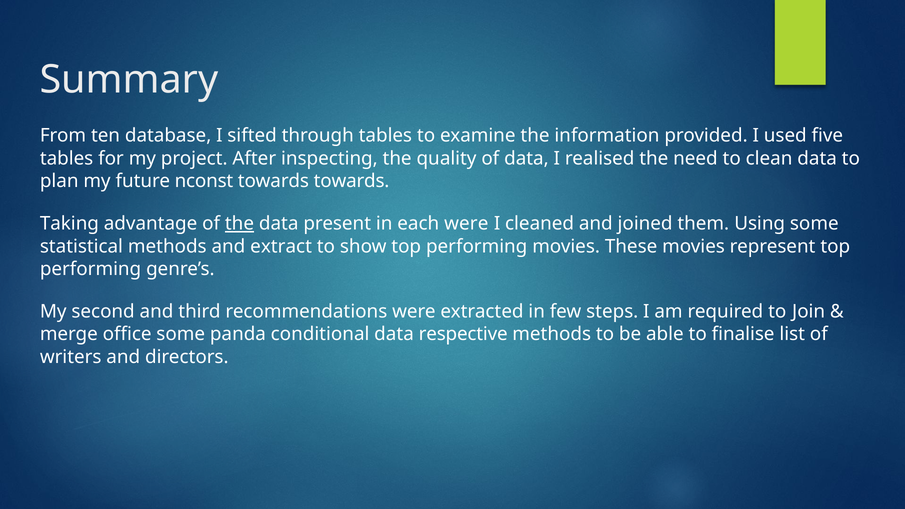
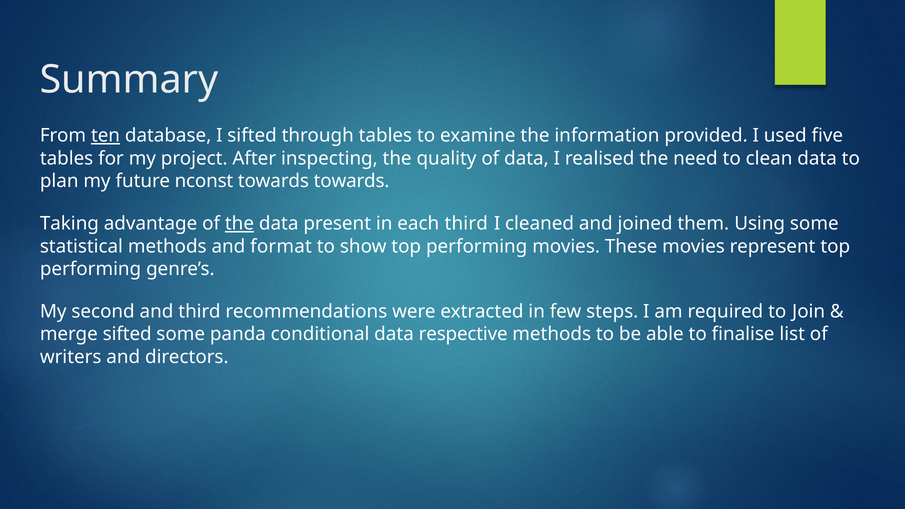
ten underline: none -> present
each were: were -> third
extract: extract -> format
merge office: office -> sifted
